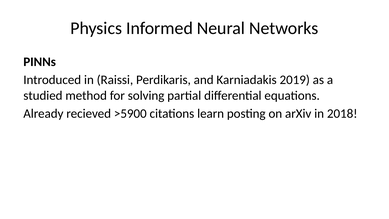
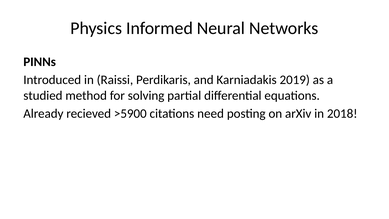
learn: learn -> need
